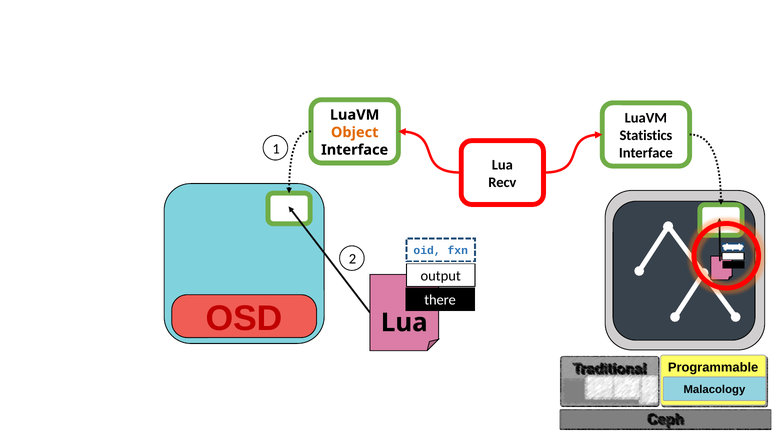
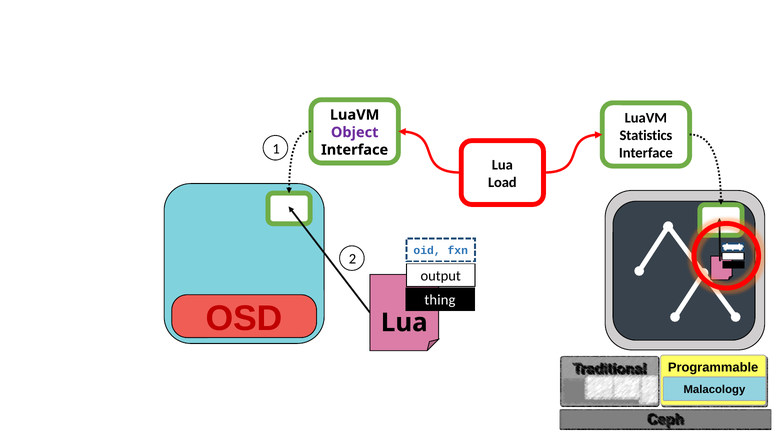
Object colour: orange -> purple
Recv: Recv -> Load
there: there -> thing
